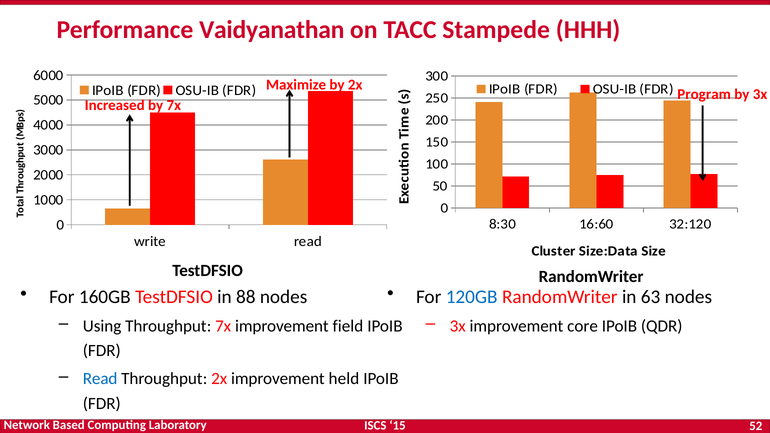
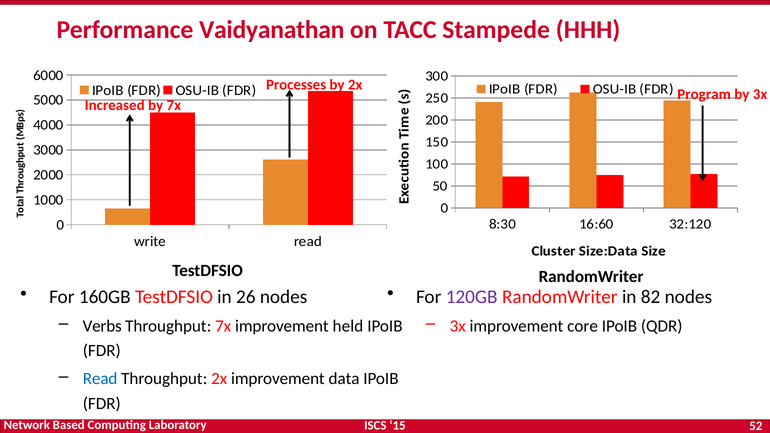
Maximize: Maximize -> Processes
120GB colour: blue -> purple
63: 63 -> 82
88: 88 -> 26
Using: Using -> Verbs
field: field -> held
held: held -> data
